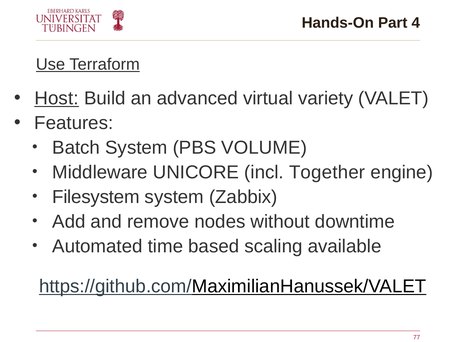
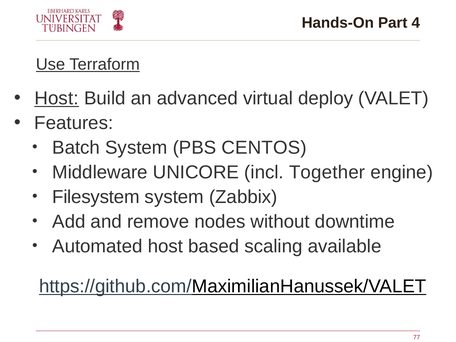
variety: variety -> deploy
VOLUME: VOLUME -> CENTOS
Automated time: time -> host
